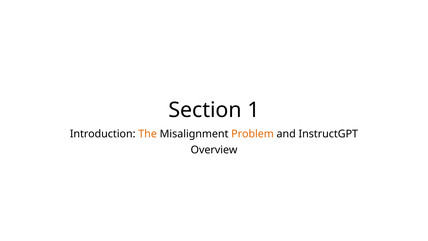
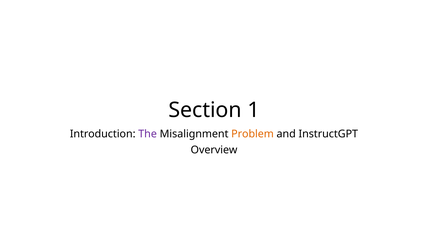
The colour: orange -> purple
